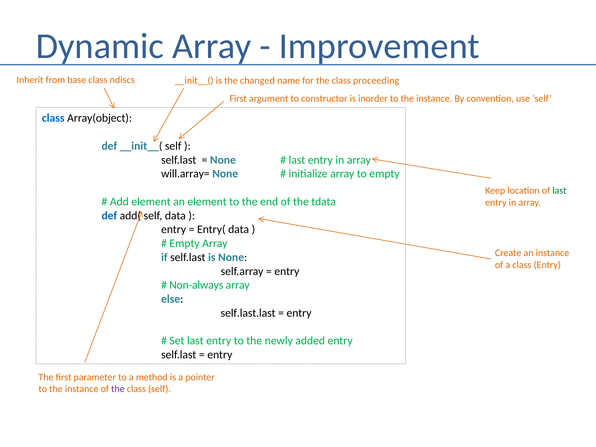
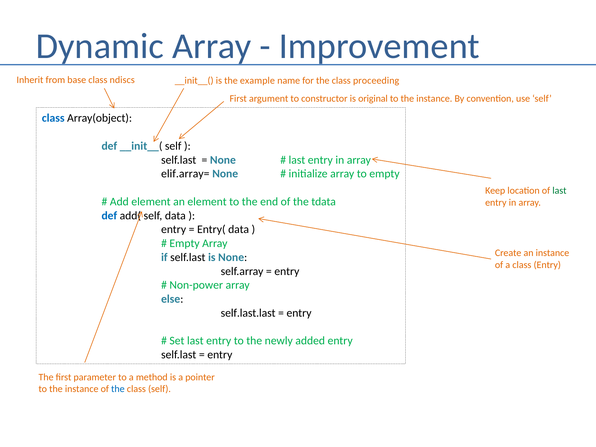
changed: changed -> example
inorder: inorder -> original
will.array=: will.array= -> elif.array=
Non-always: Non-always -> Non-power
the at (118, 389) colour: purple -> blue
